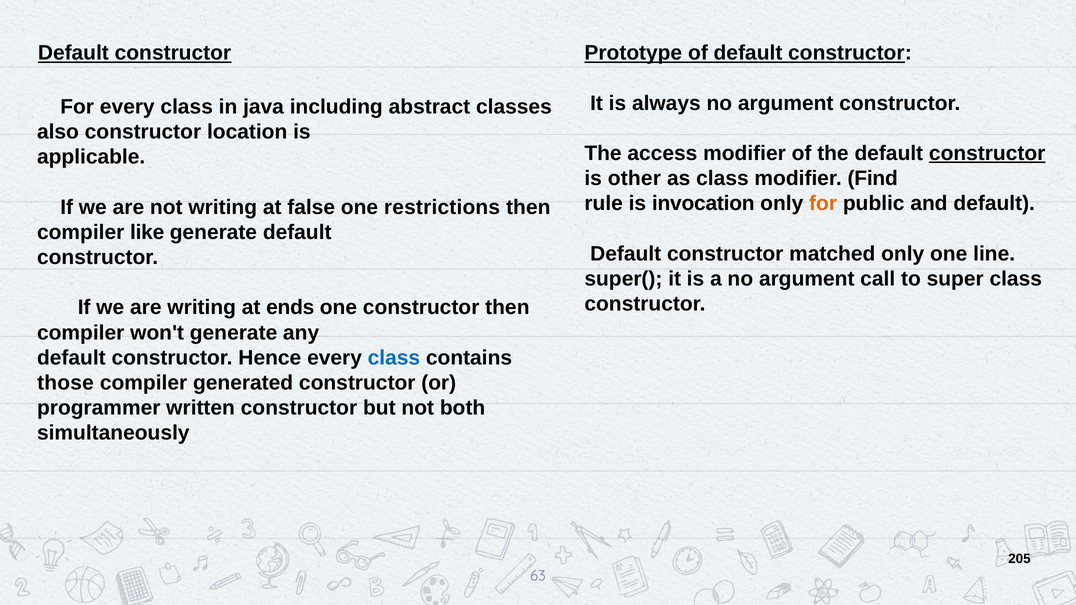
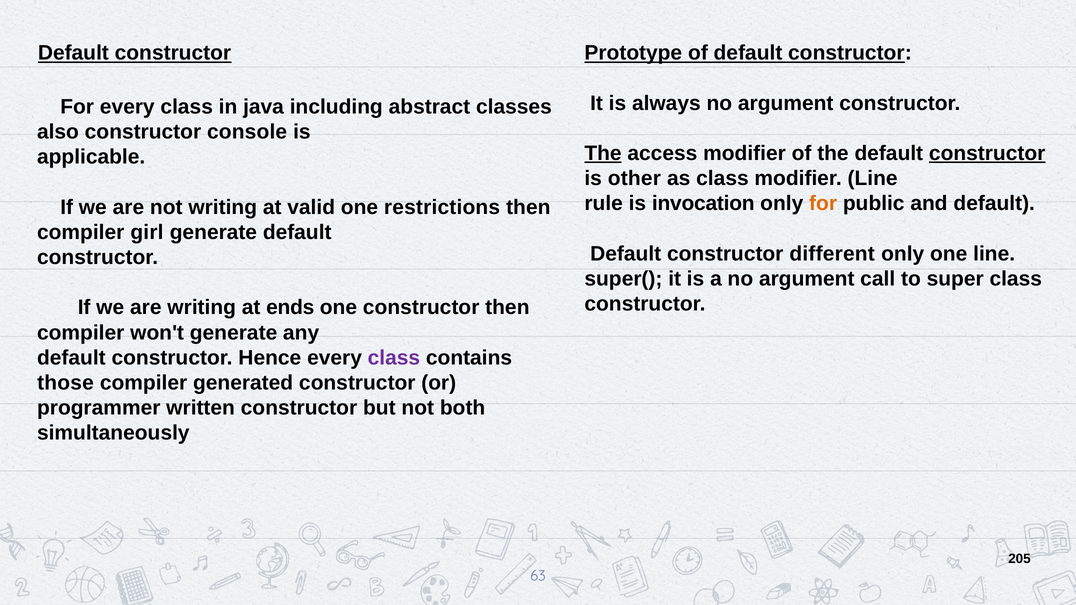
location: location -> console
The at (603, 153) underline: none -> present
modifier Find: Find -> Line
false: false -> valid
like: like -> girl
matched: matched -> different
class at (394, 358) colour: blue -> purple
